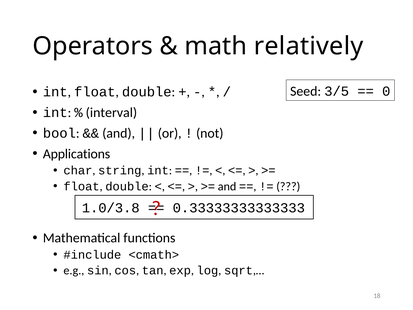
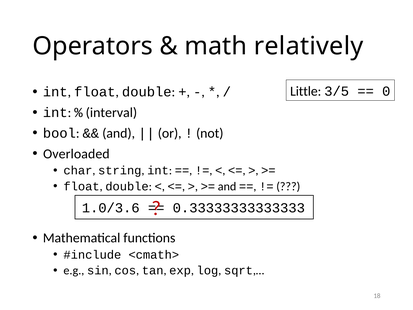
Seed: Seed -> Little
Applications: Applications -> Overloaded
1.0/3.8: 1.0/3.8 -> 1.0/3.6
